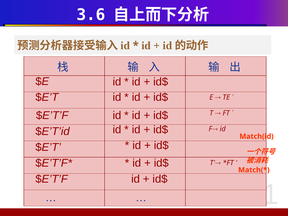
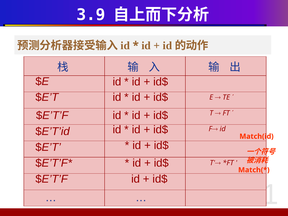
3.6: 3.6 -> 3.9
